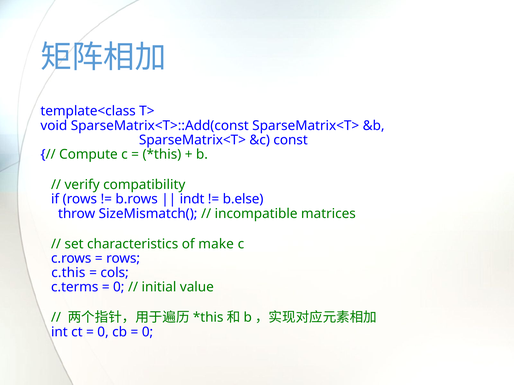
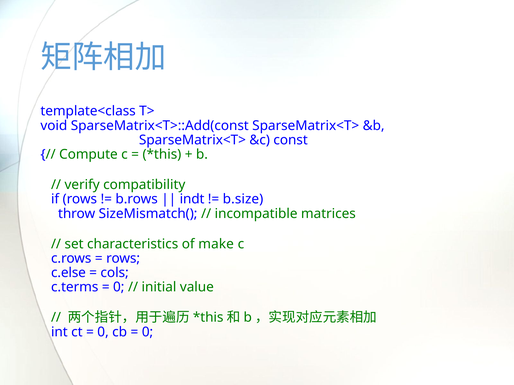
b.else: b.else -> b.size
c.this: c.this -> c.else
